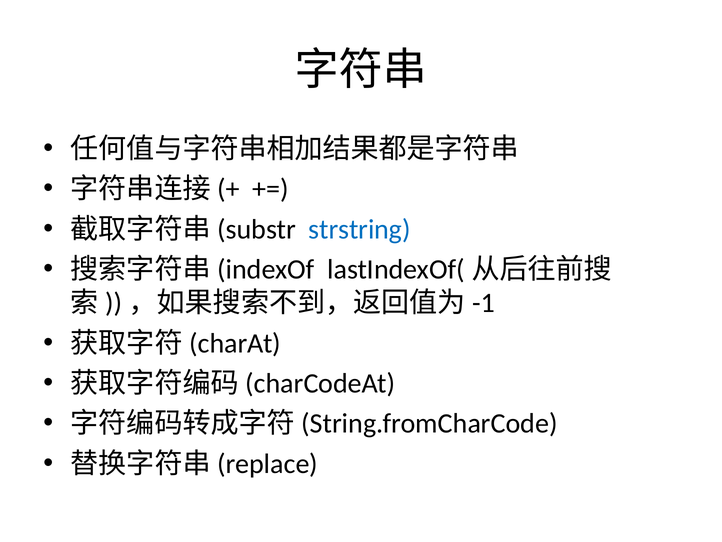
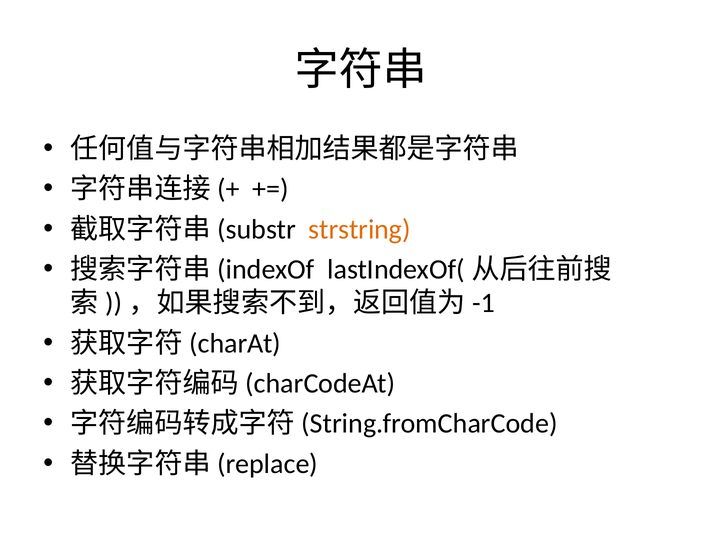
strstring colour: blue -> orange
